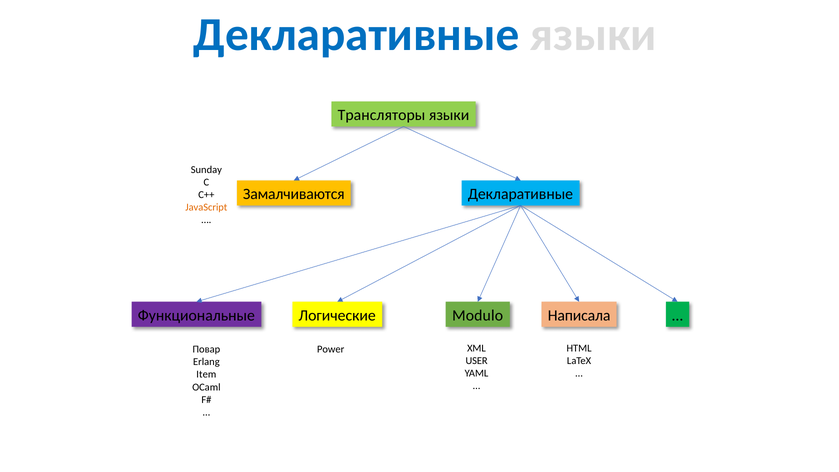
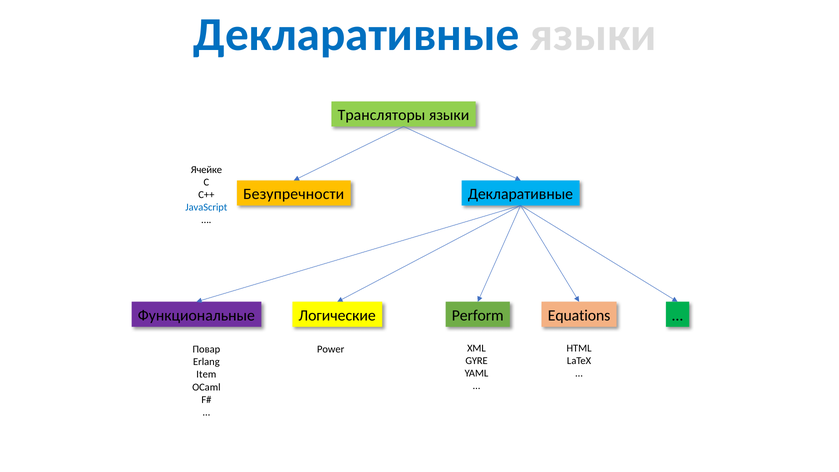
Sunday: Sunday -> Ячейке
Замалчиваются: Замалчиваются -> Безупречности
JavaScript colour: orange -> blue
Modulo: Modulo -> Perform
Написала: Написала -> Equations
USER: USER -> GYRE
